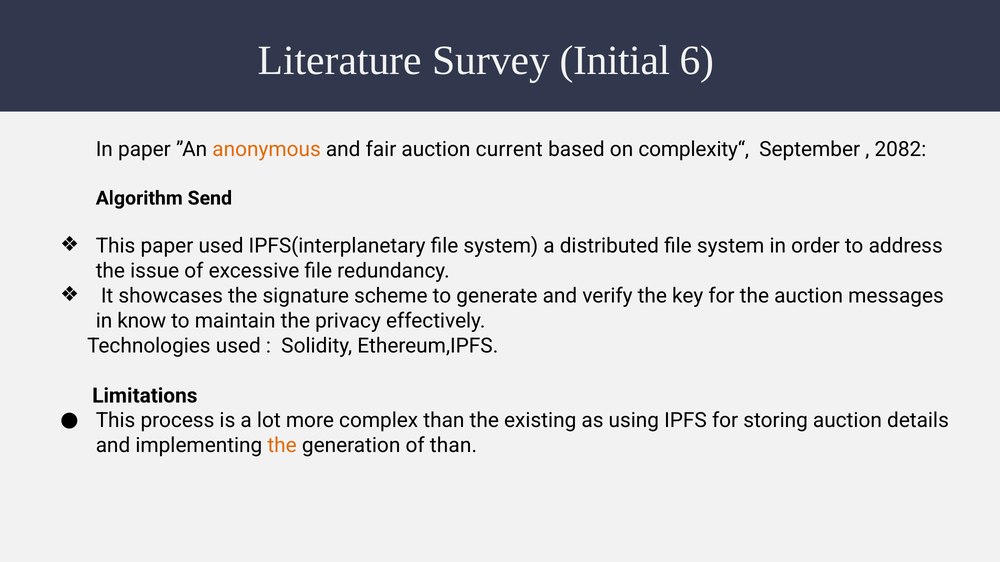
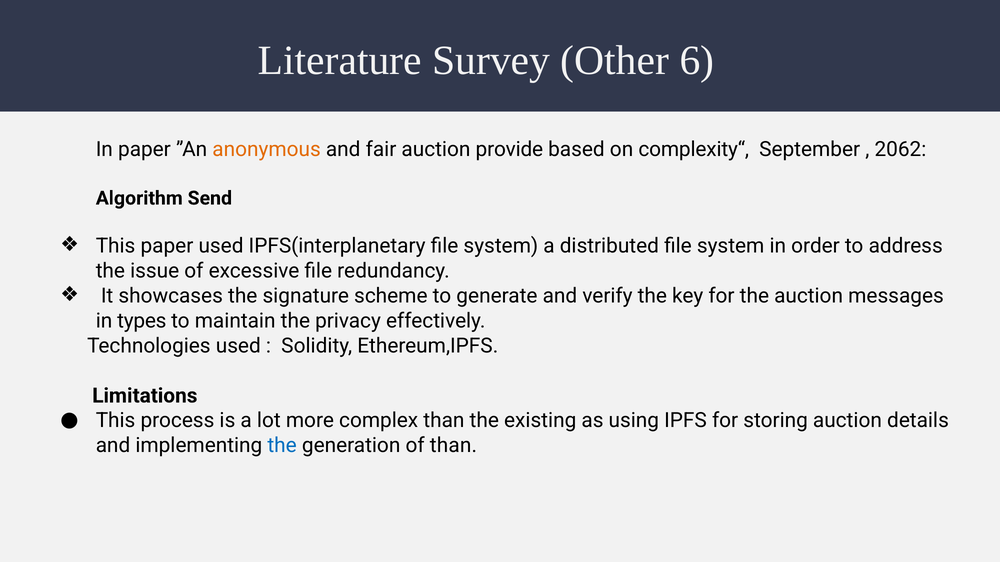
Initial: Initial -> Other
current: current -> provide
2082: 2082 -> 2062
know: know -> types
the at (282, 446) colour: orange -> blue
